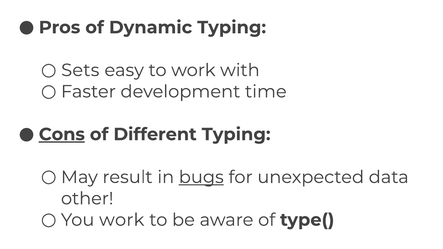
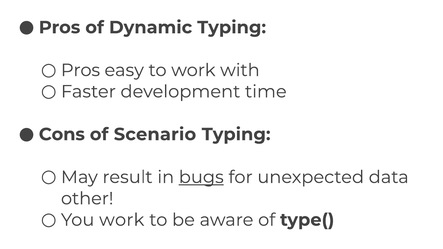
Sets at (80, 70): Sets -> Pros
Cons underline: present -> none
Different: Different -> Scenario
